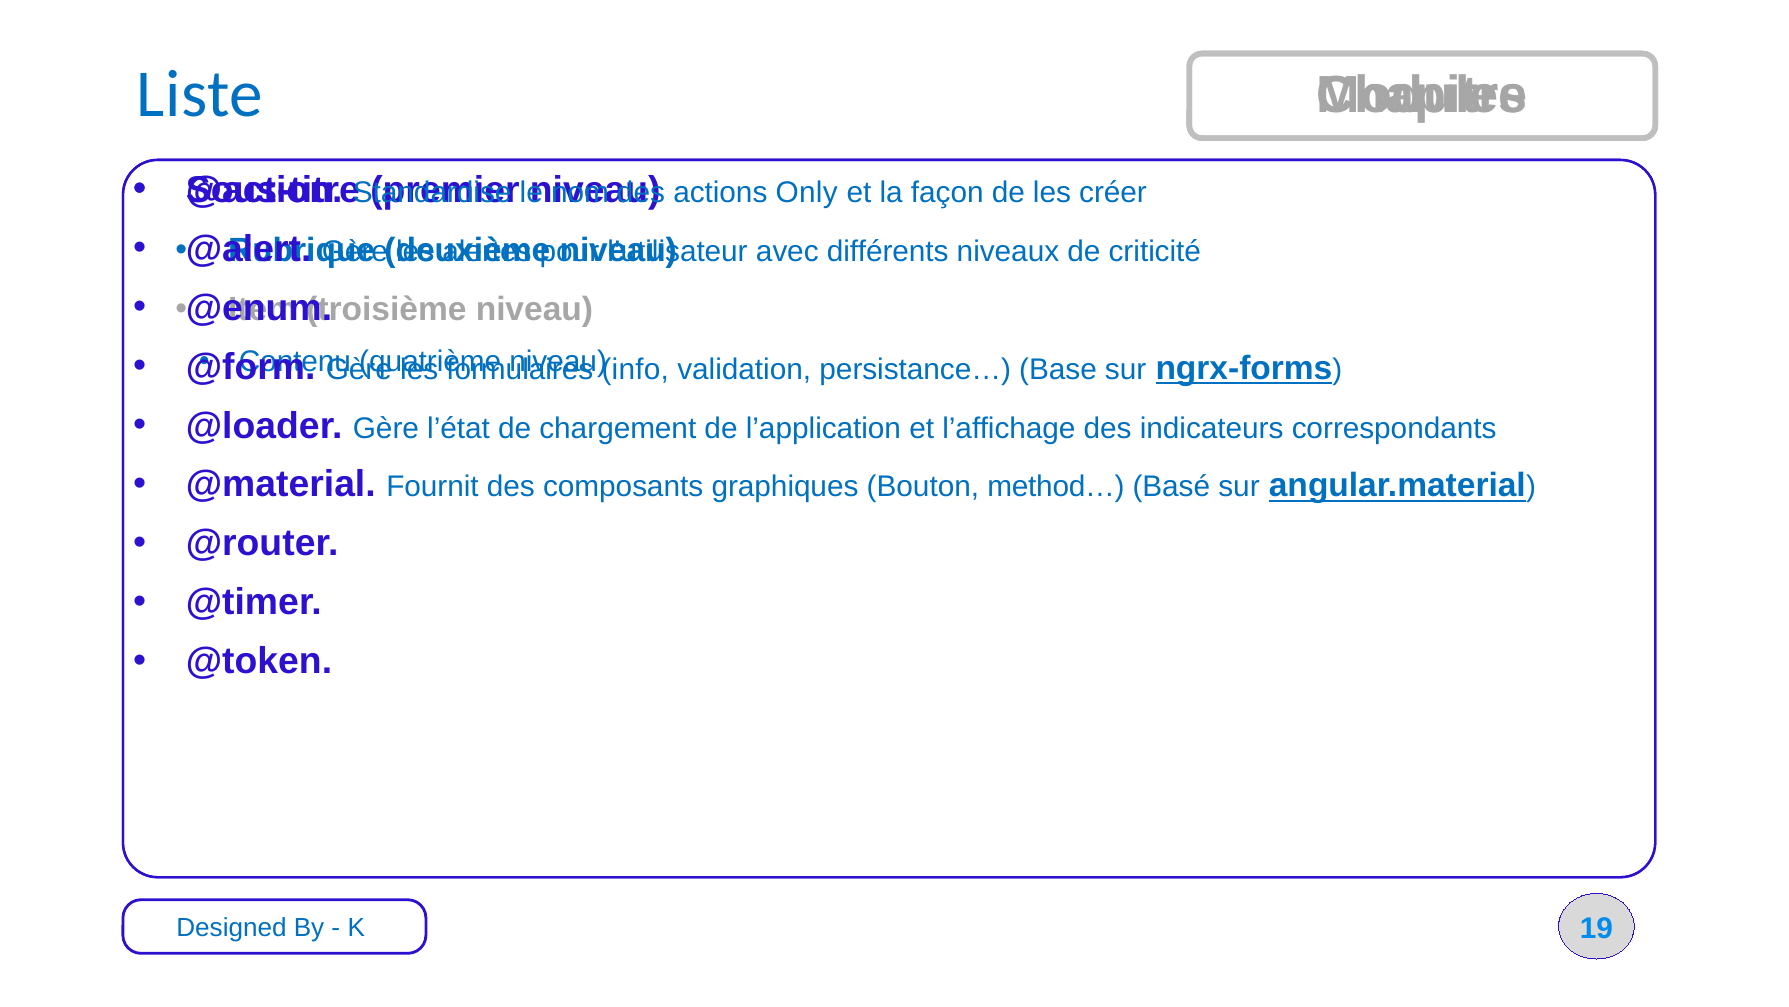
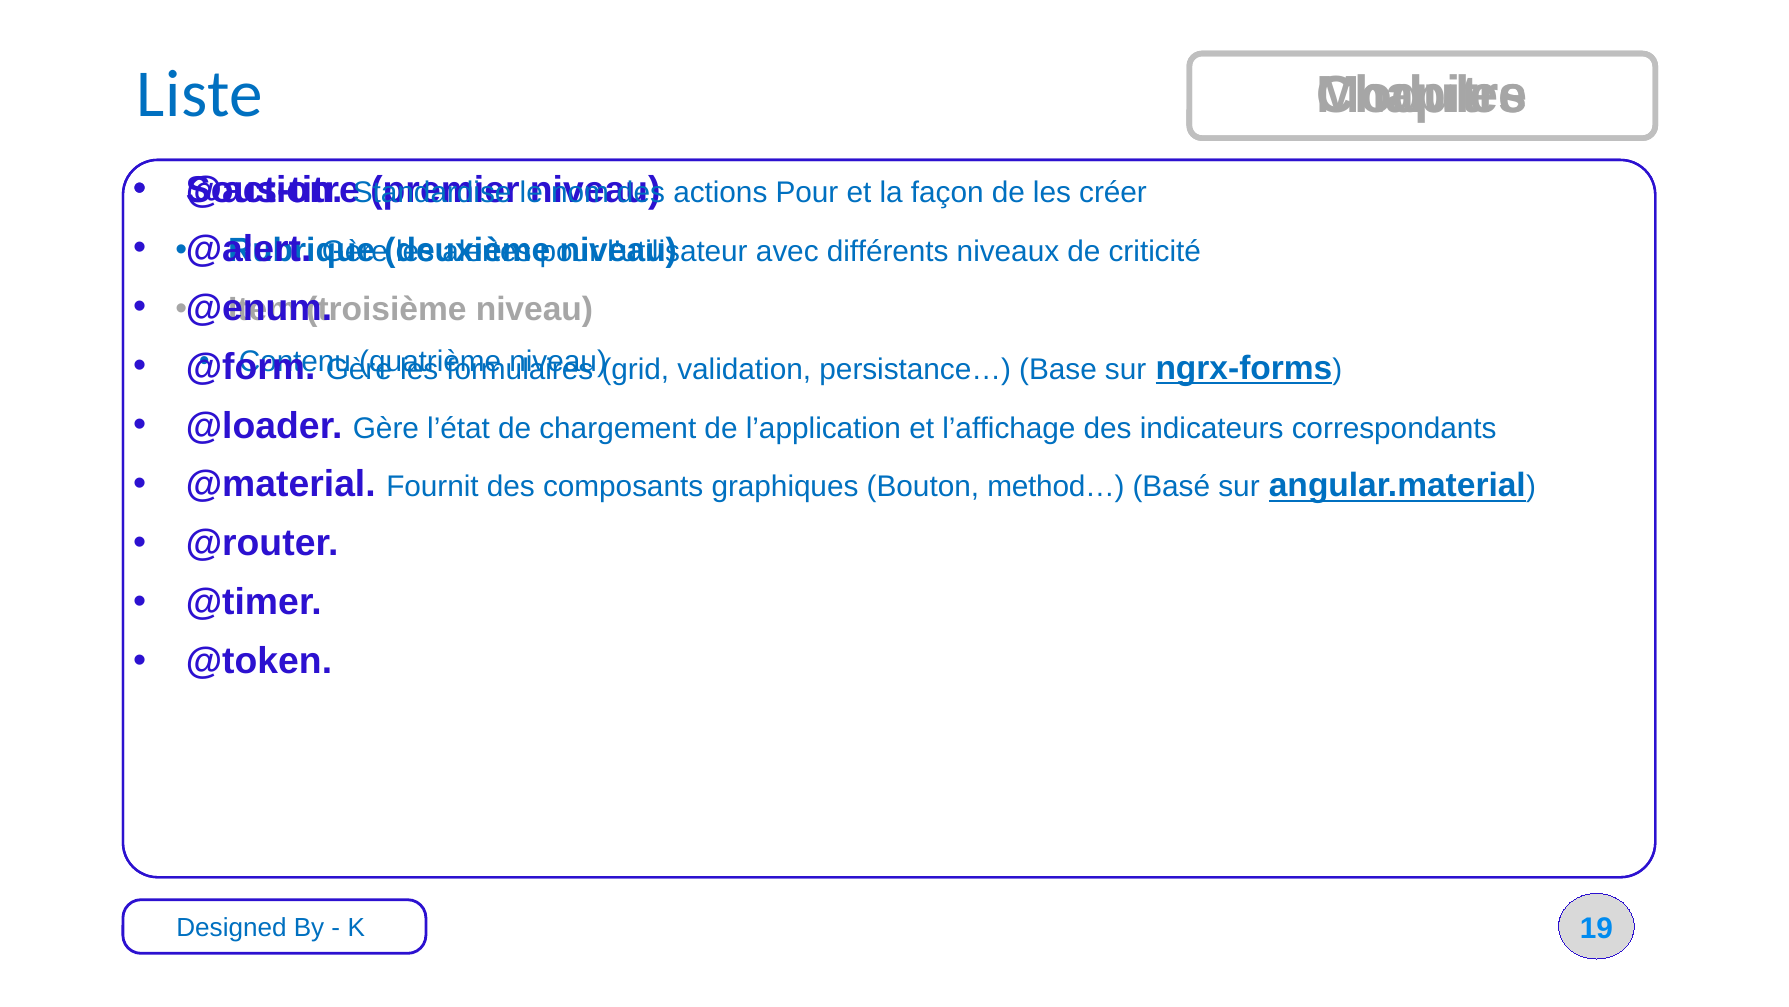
actions Only: Only -> Pour
info: info -> grid
